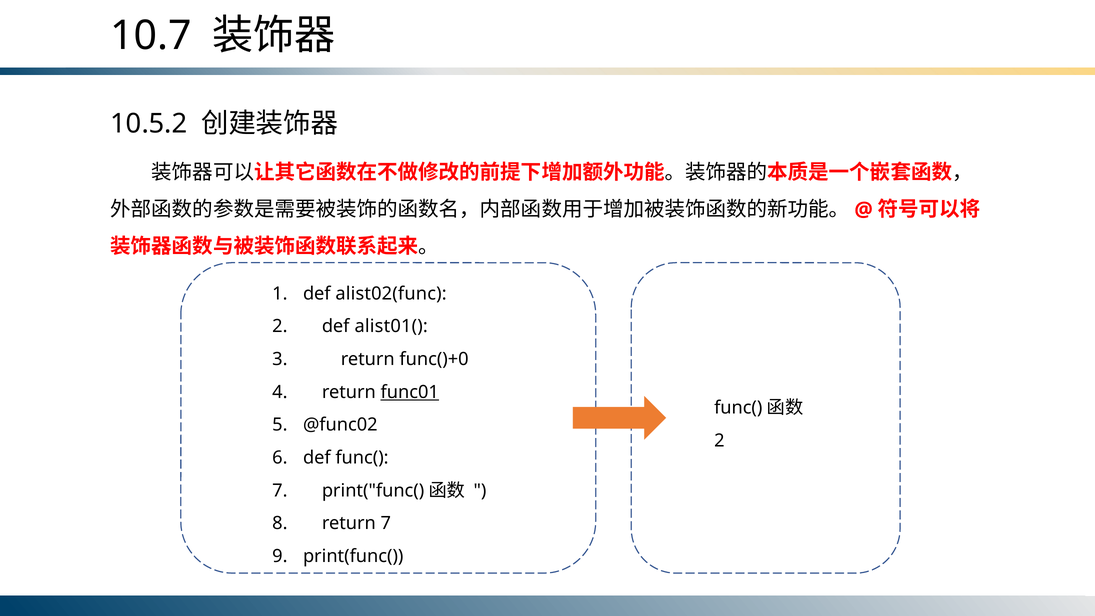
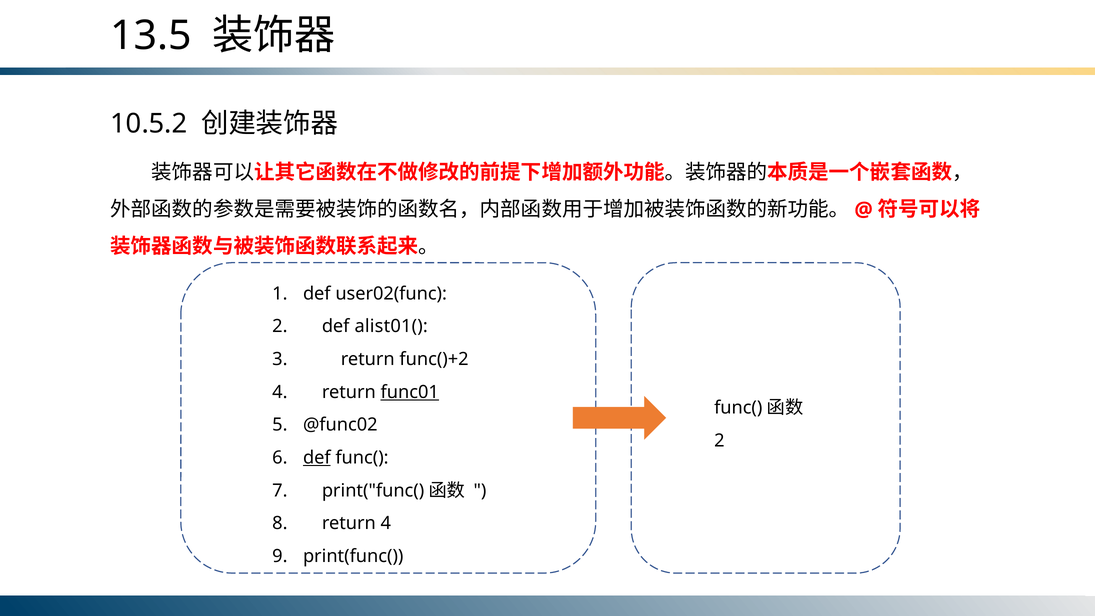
10.7: 10.7 -> 13.5
alist02(func: alist02(func -> user02(func
func()+0: func()+0 -> func()+2
def at (317, 458) underline: none -> present
return 7: 7 -> 4
